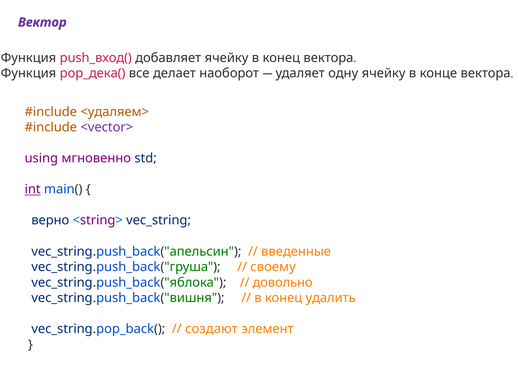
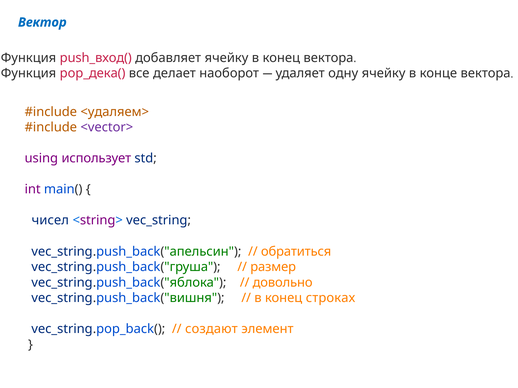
Вектор colour: purple -> blue
мгновенно: мгновенно -> использует
int underline: present -> none
верно: верно -> чисел
введенные: введенные -> обратиться
своему: своему -> размер
удалить: удалить -> строках
